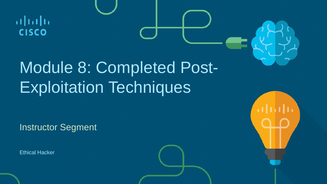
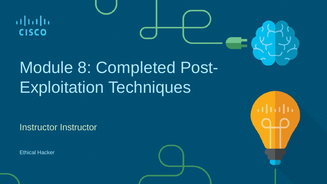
Instructor Segment: Segment -> Instructor
